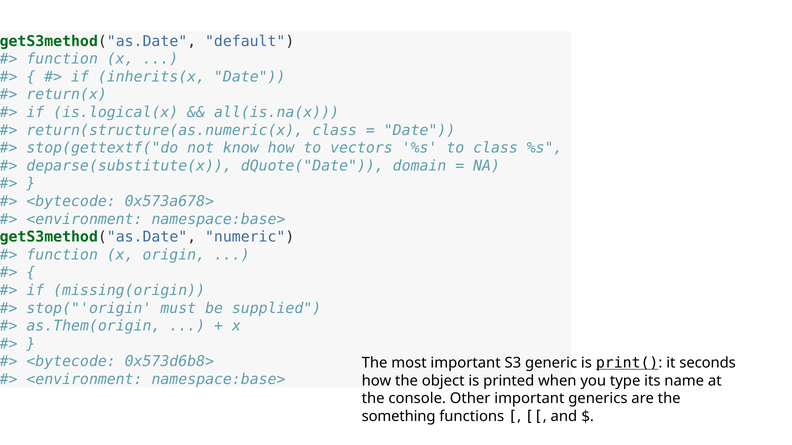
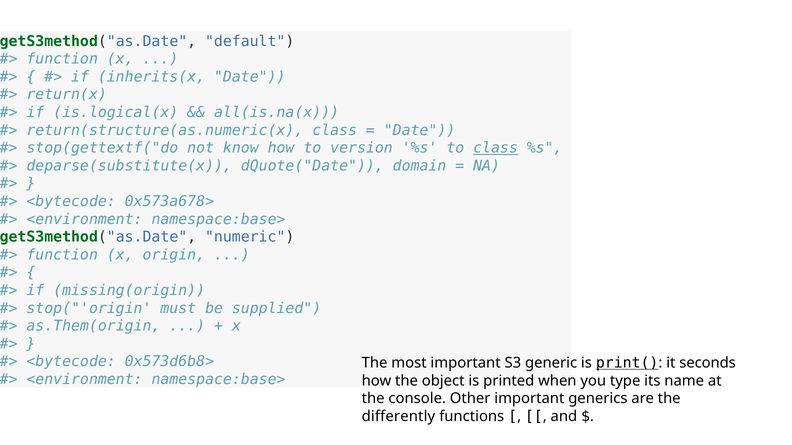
vectors: vectors -> version
class at (496, 148) underline: none -> present
something: something -> differently
